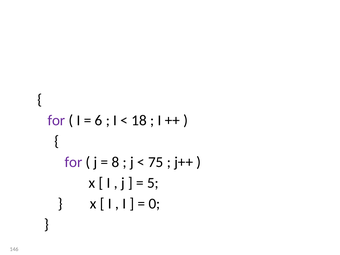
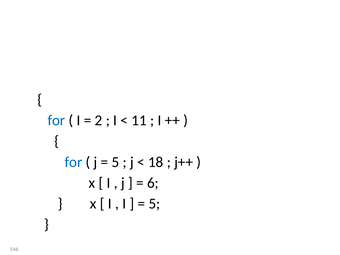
for at (56, 120) colour: purple -> blue
6: 6 -> 2
18: 18 -> 11
for at (74, 162) colour: purple -> blue
8 at (115, 162): 8 -> 5
75: 75 -> 18
5: 5 -> 6
0 at (154, 204): 0 -> 5
